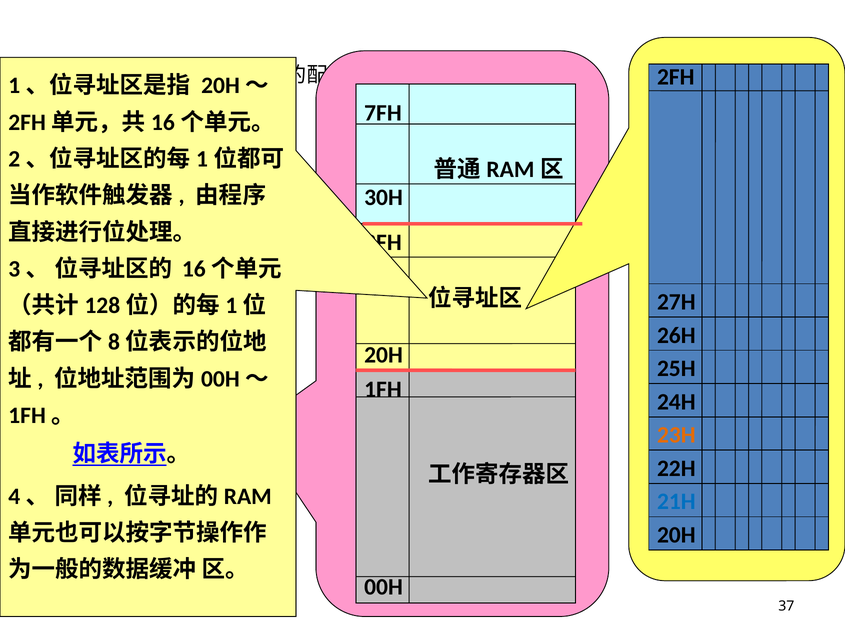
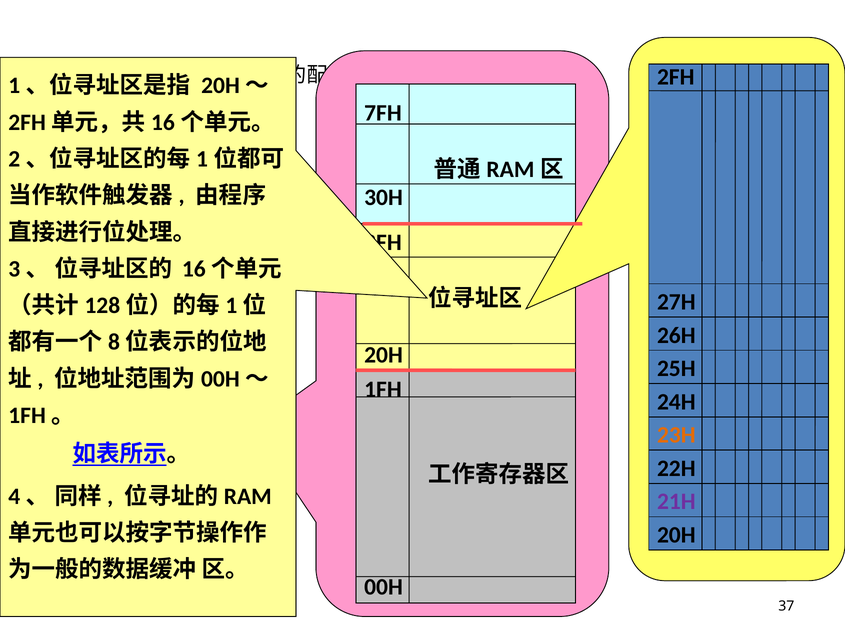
21H colour: blue -> purple
